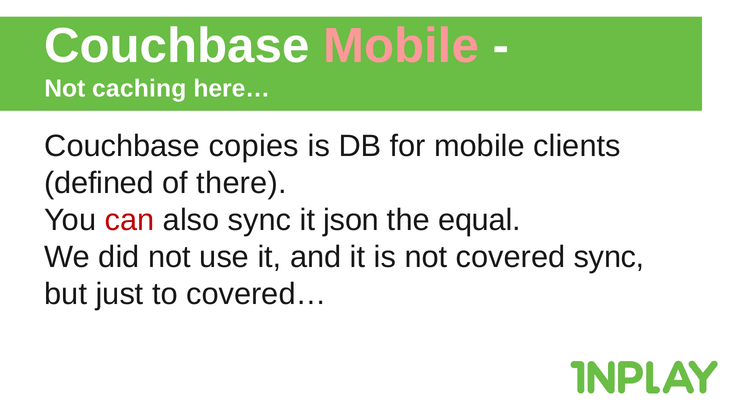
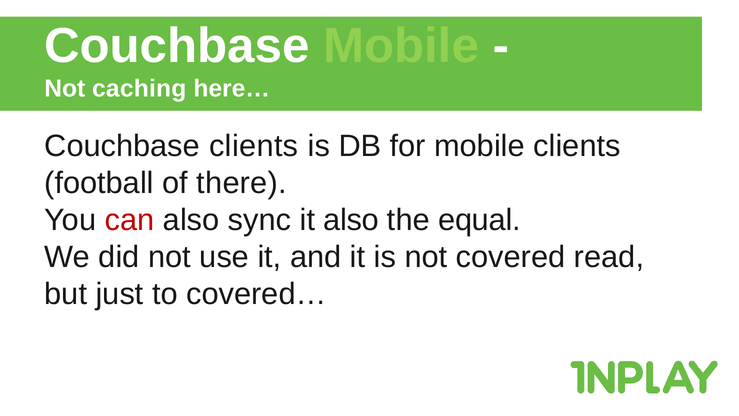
Mobile at (401, 46) colour: pink -> light green
Couchbase copies: copies -> clients
defined: defined -> football
it json: json -> also
covered sync: sync -> read
